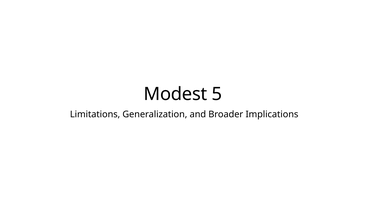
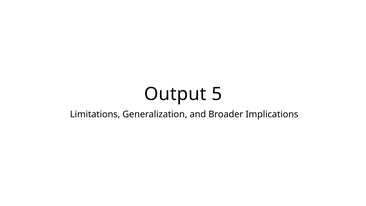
Modest: Modest -> Output
